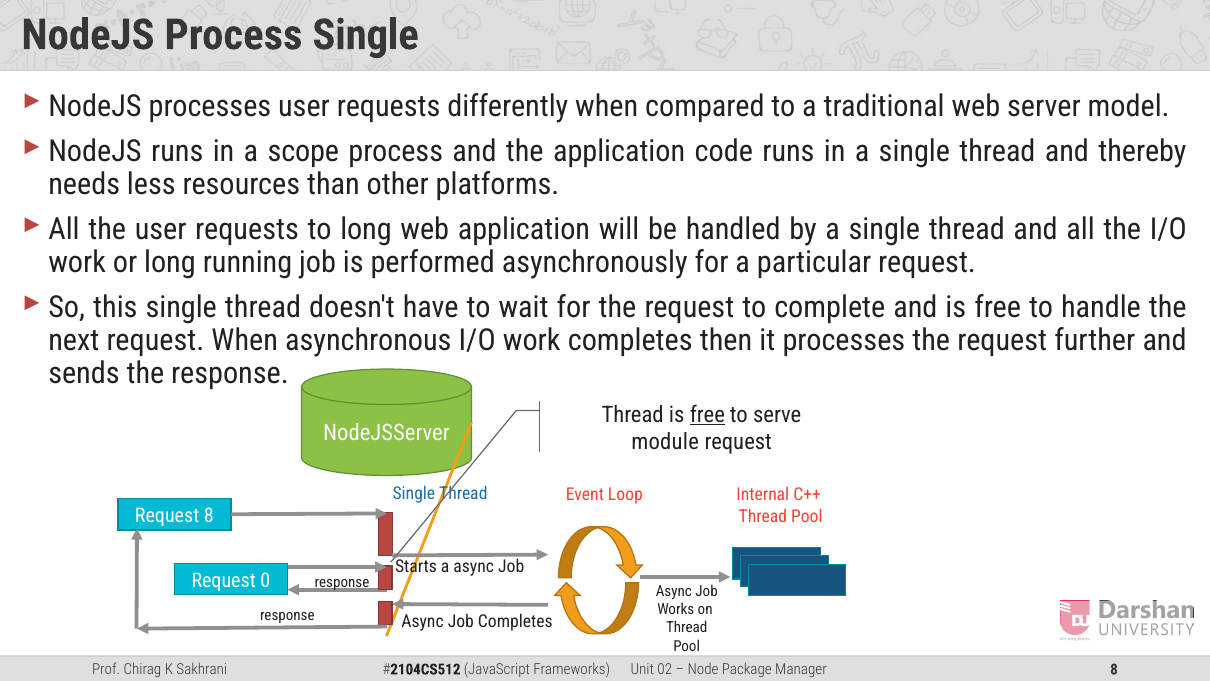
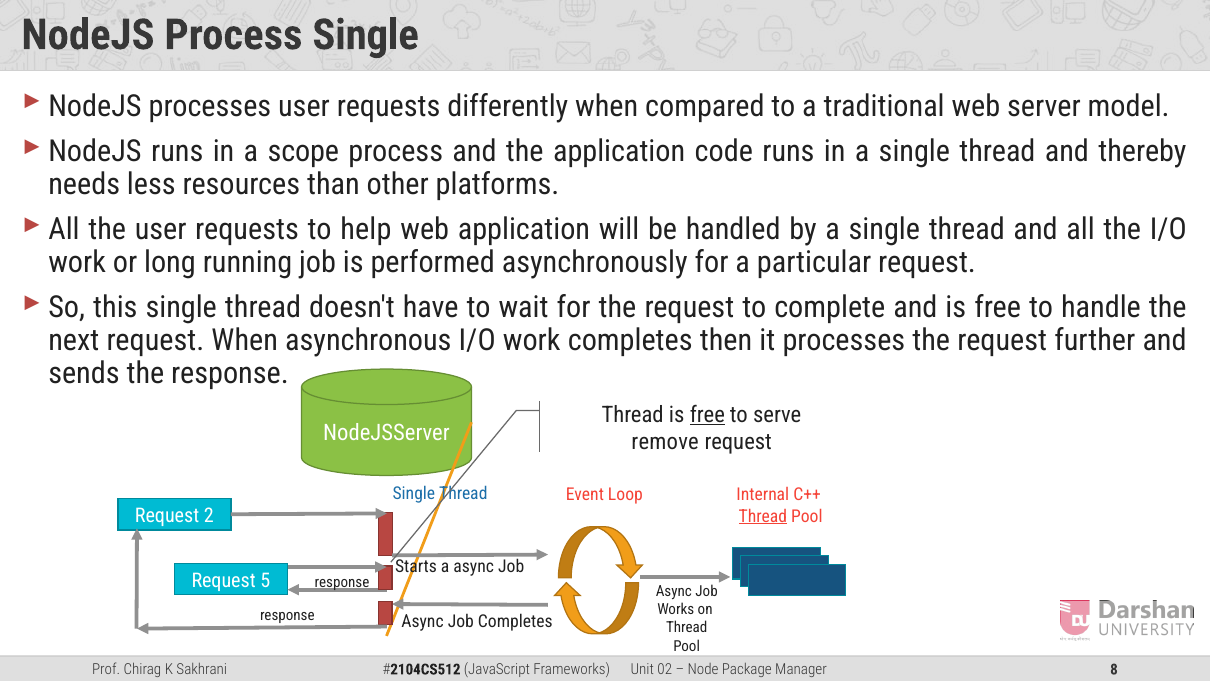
to long: long -> help
module: module -> remove
Request 8: 8 -> 2
Thread at (763, 516) underline: none -> present
0: 0 -> 5
